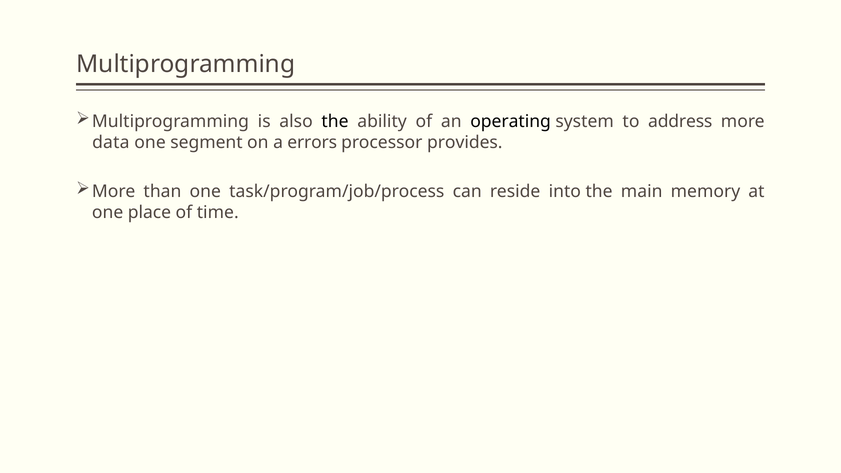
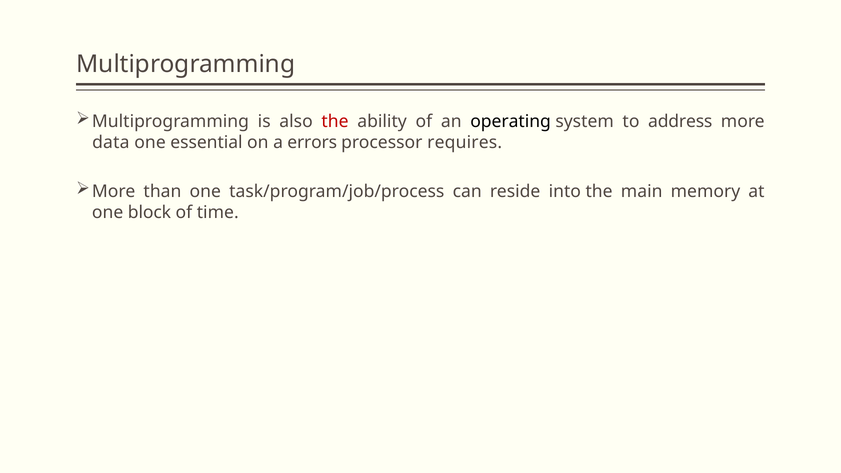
the at (335, 121) colour: black -> red
segment: segment -> essential
provides: provides -> requires
place: place -> block
